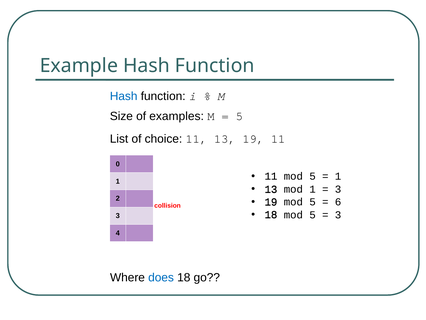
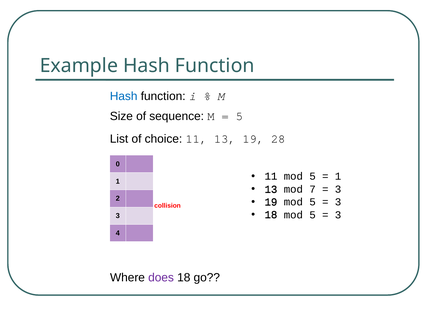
examples: examples -> sequence
19 11: 11 -> 28
mod 1: 1 -> 7
6 at (338, 202): 6 -> 3
does colour: blue -> purple
